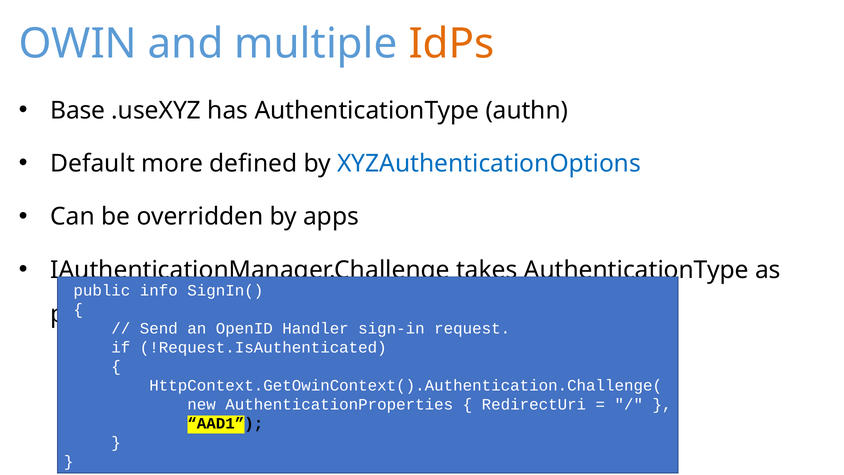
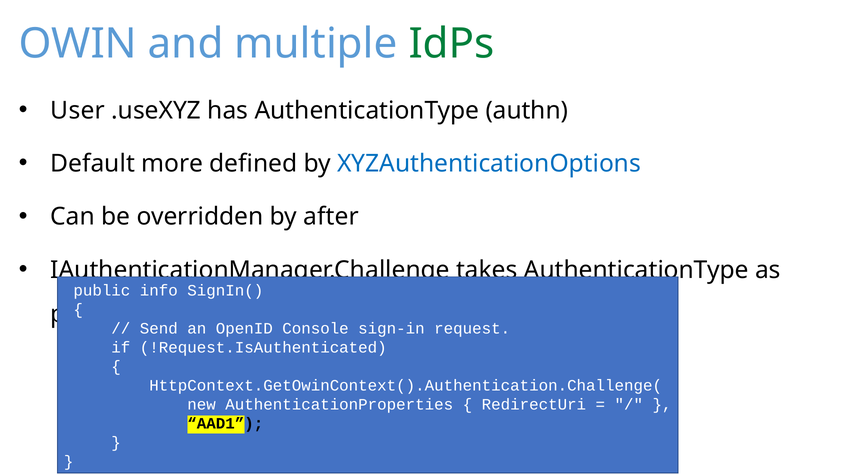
IdPs colour: orange -> green
Base: Base -> User
apps: apps -> after
Handler: Handler -> Console
